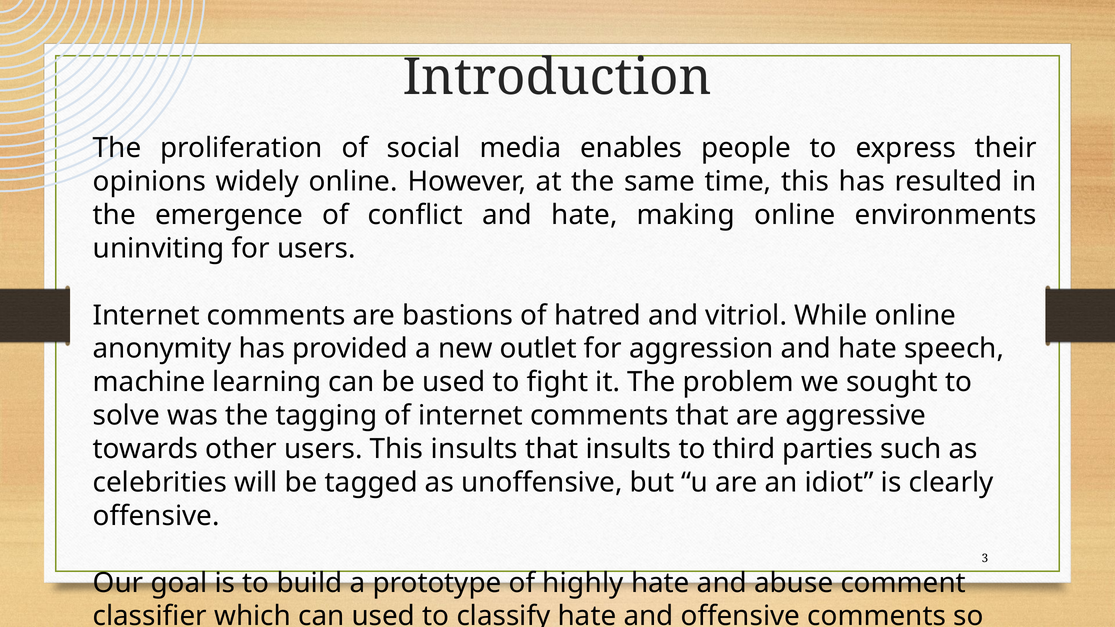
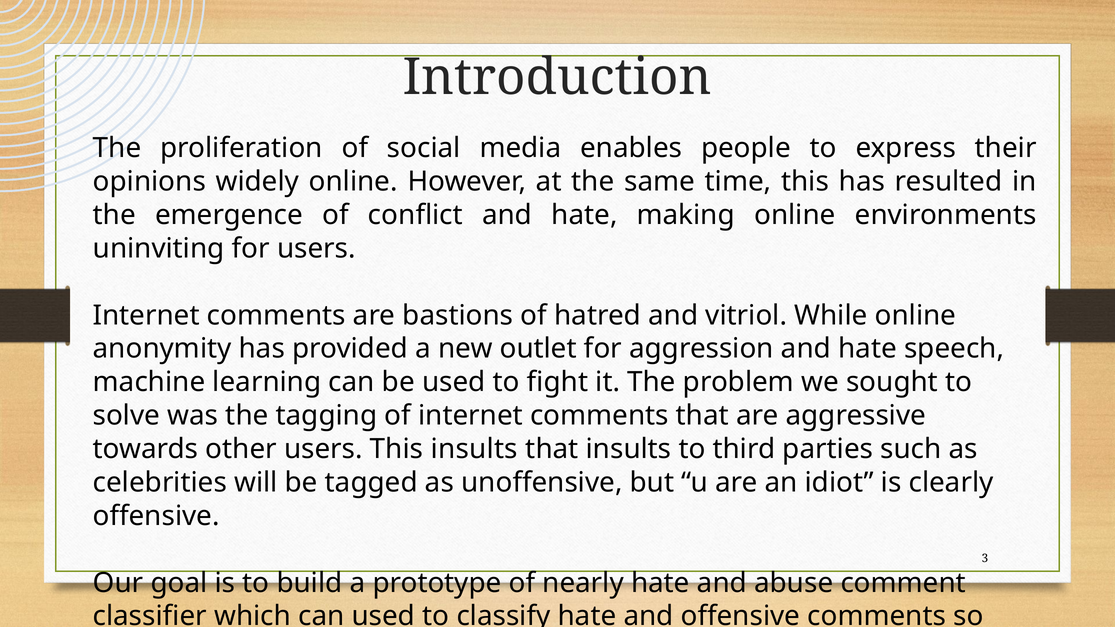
highly: highly -> nearly
